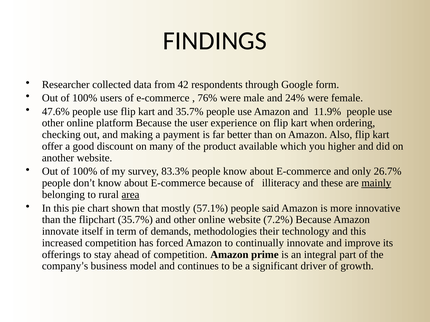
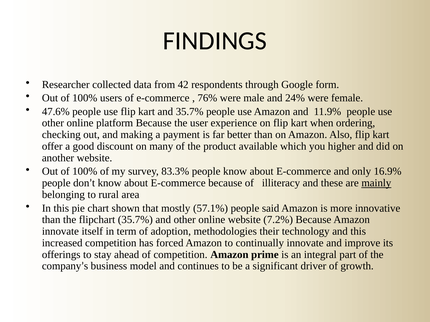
26.7%: 26.7% -> 16.9%
area underline: present -> none
demands: demands -> adoption
